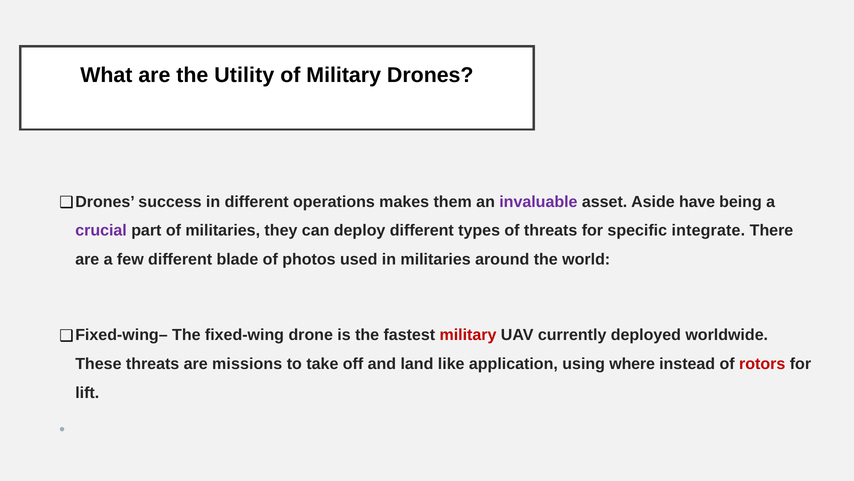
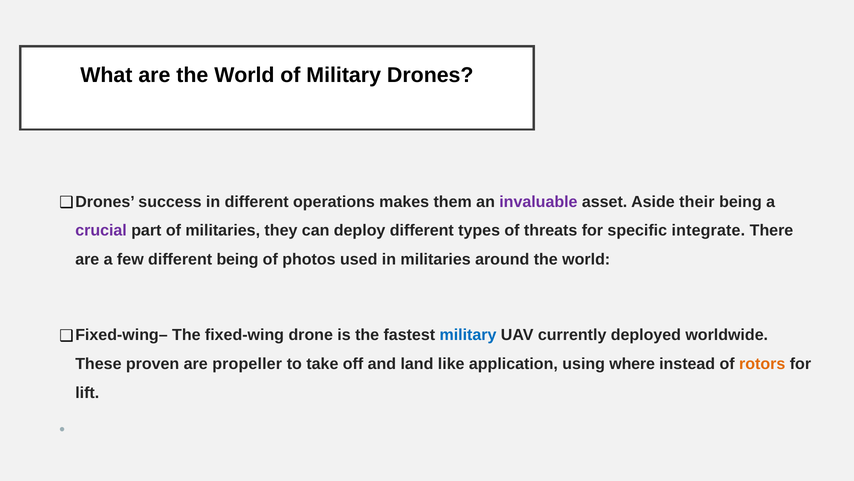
are the Utility: Utility -> World
have: have -> their
different blade: blade -> being
military at (468, 335) colour: red -> blue
These threats: threats -> proven
missions: missions -> propeller
rotors colour: red -> orange
